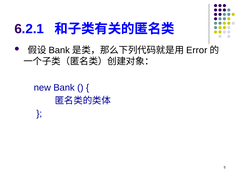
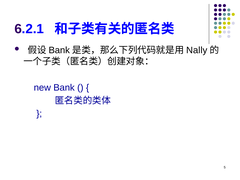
Error: Error -> Nally
